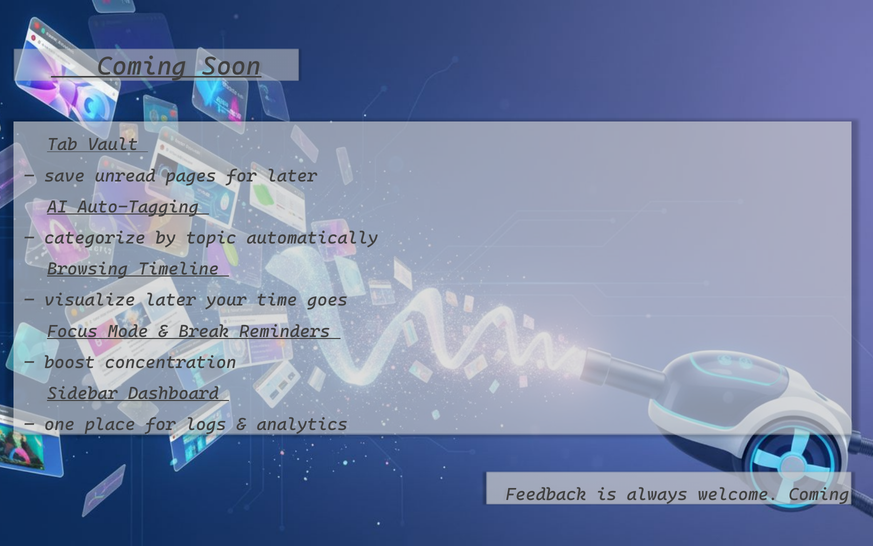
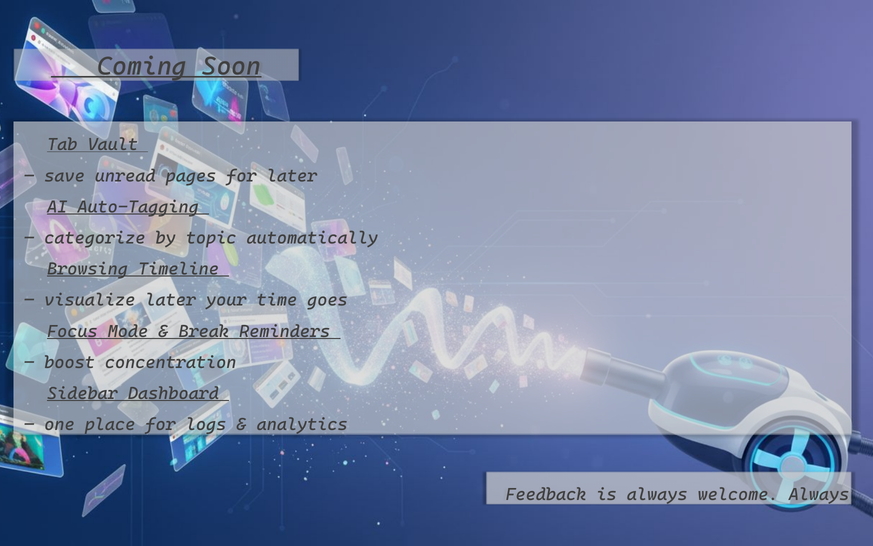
welcome Coming: Coming -> Always
